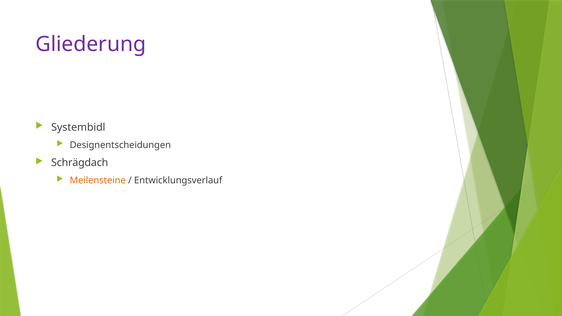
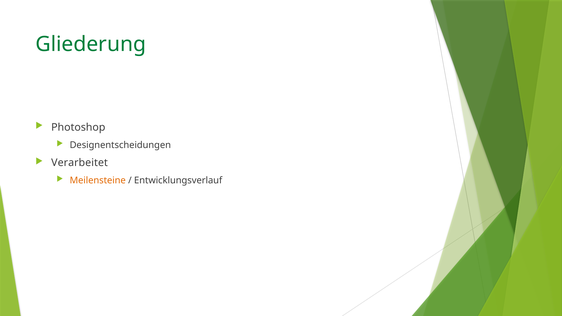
Gliederung colour: purple -> green
Systembidl: Systembidl -> Photoshop
Schrägdach: Schrägdach -> Verarbeitet
